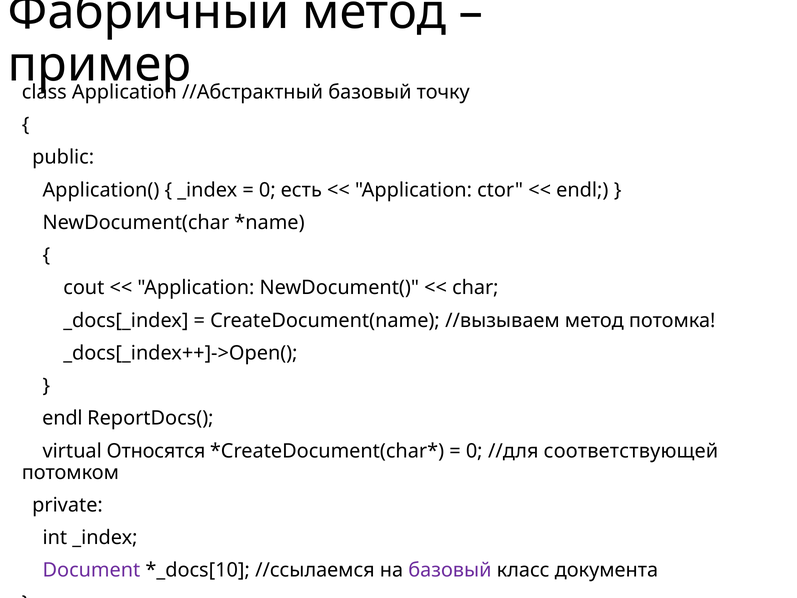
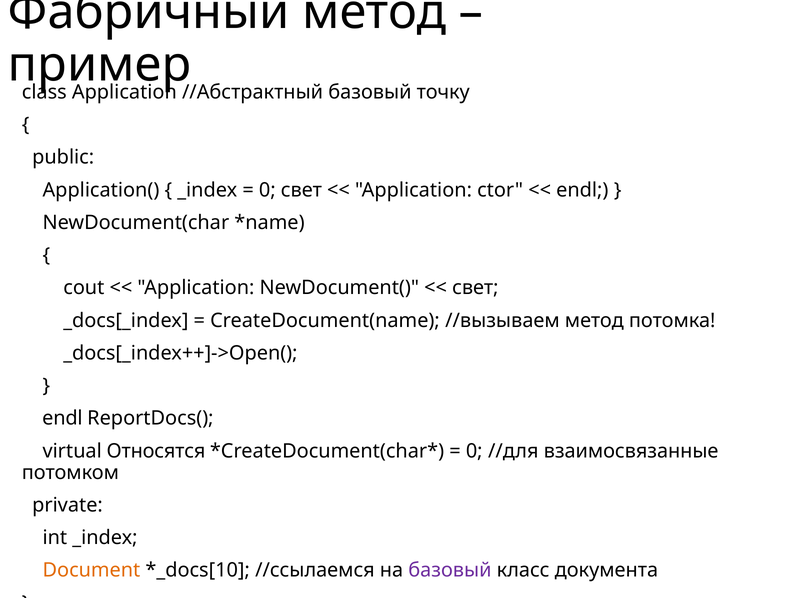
0 есть: есть -> свет
char at (475, 288): char -> свет
соответствующей: соответствующей -> взаимосвязанные
Document colour: purple -> orange
